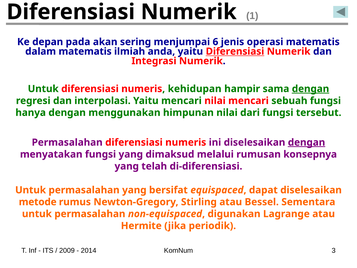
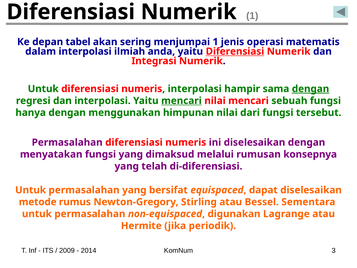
pada: pada -> tabel
menjumpai 6: 6 -> 1
dalam matematis: matematis -> interpolasi
numeris kehidupan: kehidupan -> interpolasi
mencari at (181, 101) underline: none -> present
dengan at (307, 142) underline: present -> none
